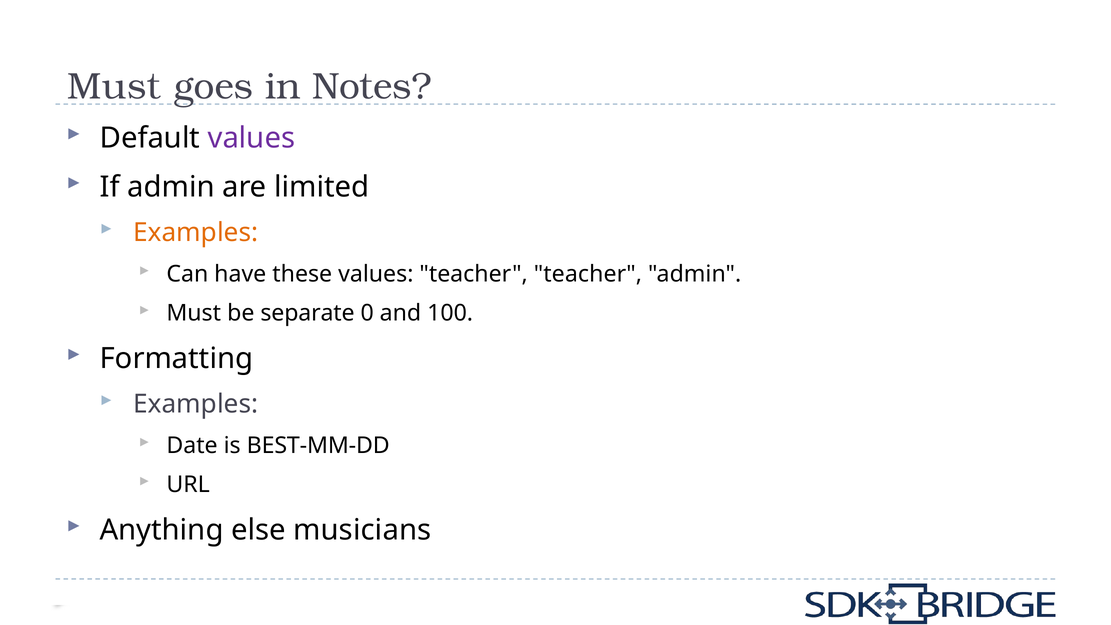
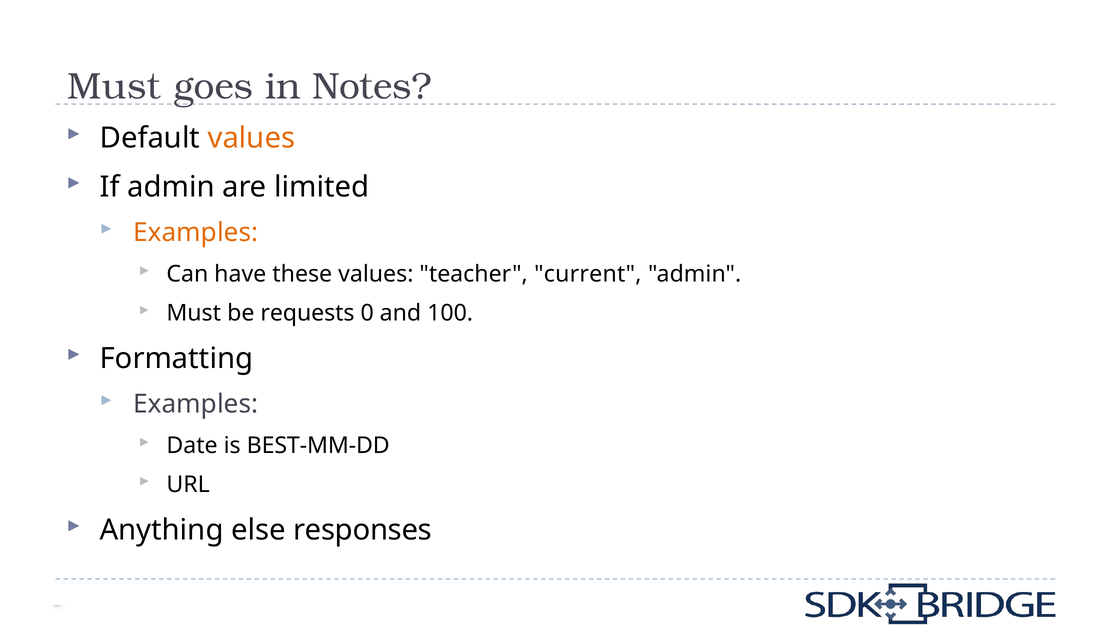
values at (251, 138) colour: purple -> orange
teacher teacher: teacher -> current
separate: separate -> requests
musicians: musicians -> responses
